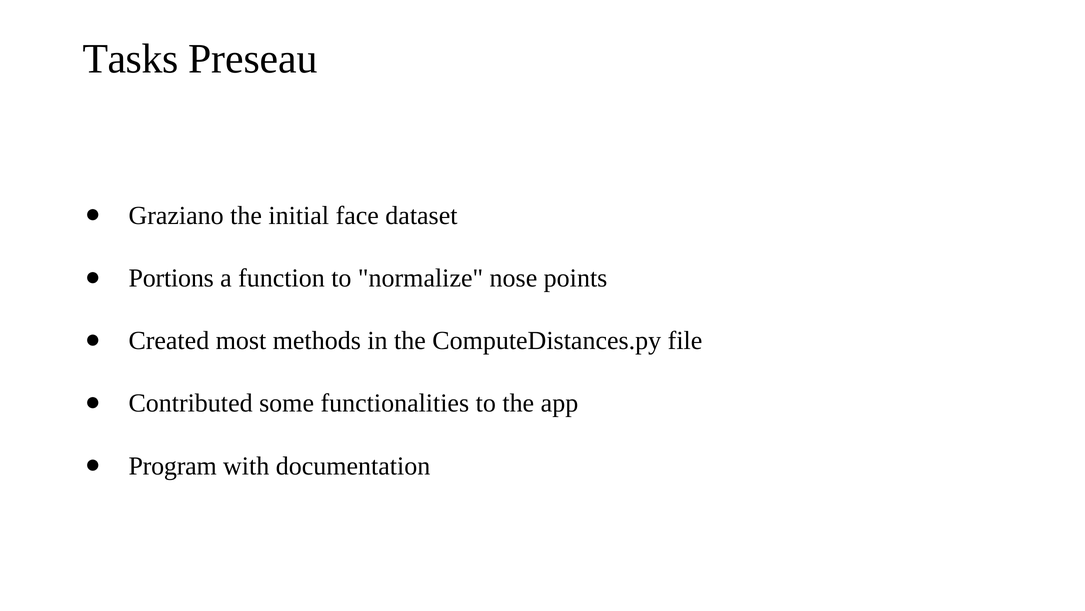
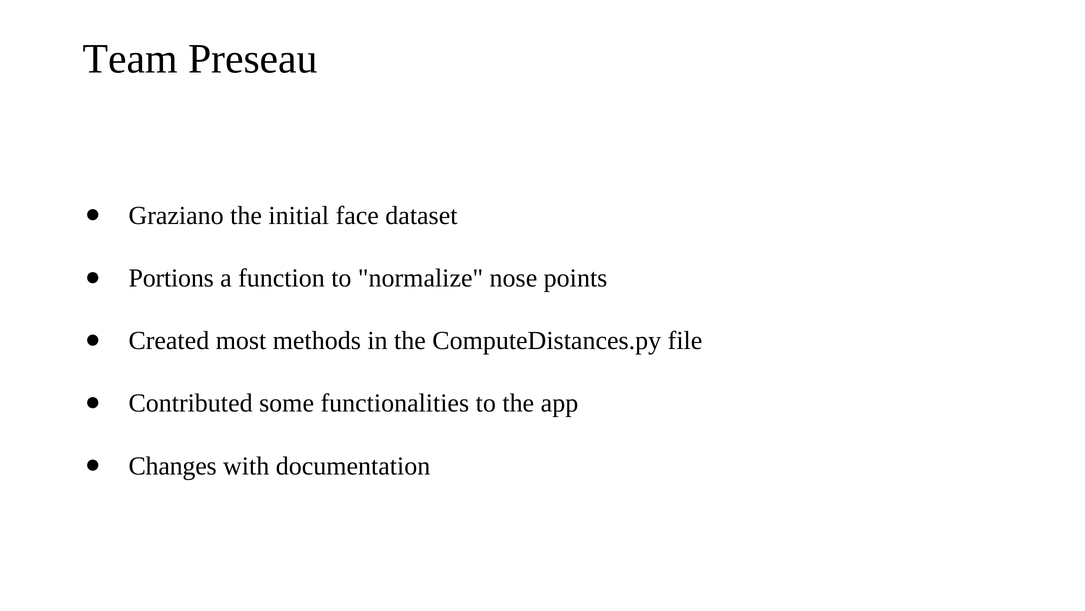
Tasks: Tasks -> Team
Program: Program -> Changes
